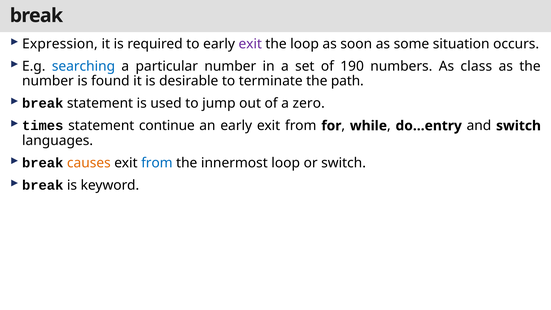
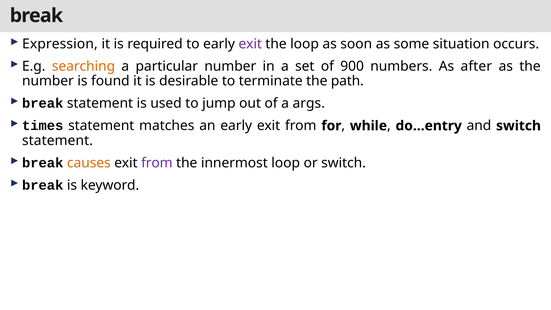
searching colour: blue -> orange
190: 190 -> 900
class: class -> after
zero: zero -> args
continue: continue -> matches
languages at (58, 141): languages -> statement
from at (157, 163) colour: blue -> purple
